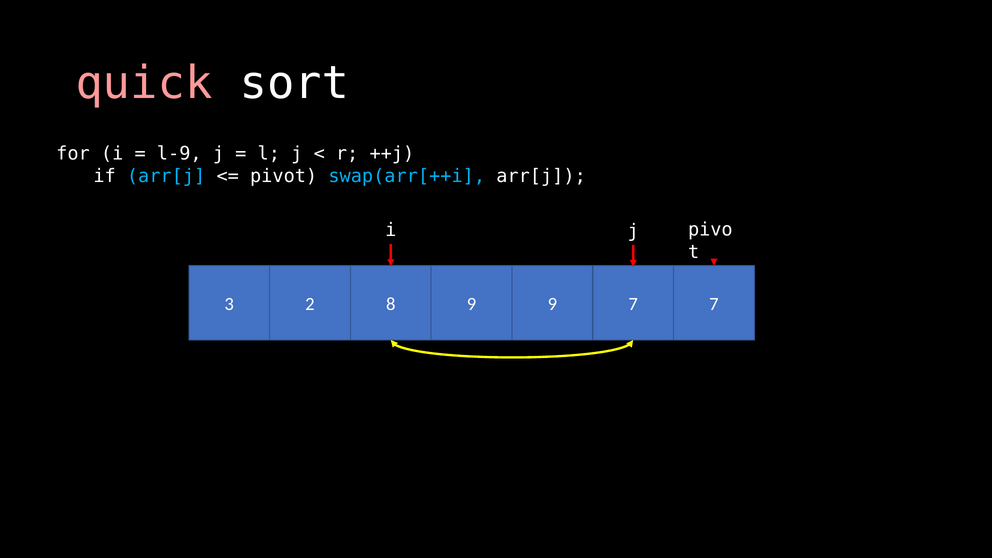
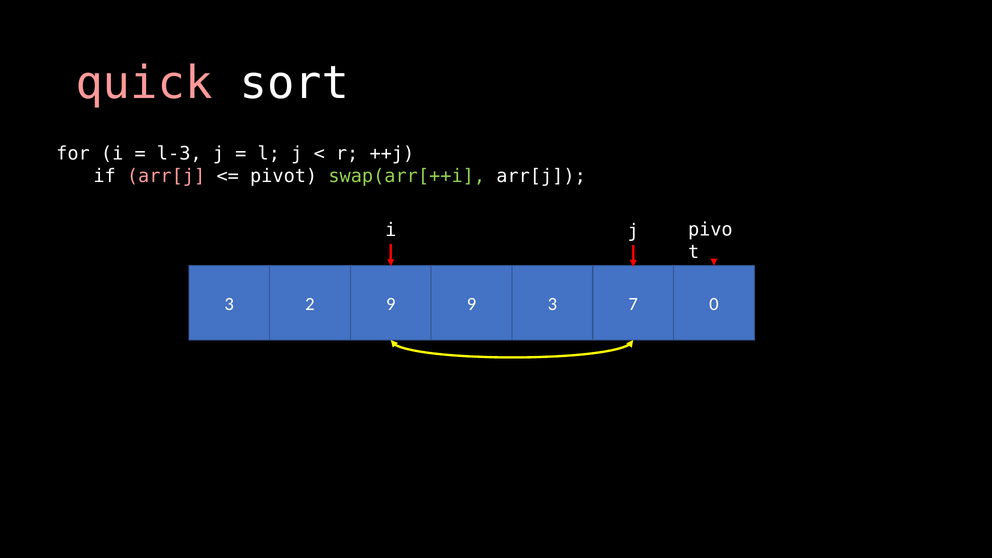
l-9: l-9 -> l-3
arr[j at (166, 176) colour: light blue -> pink
swap(arr[++i colour: light blue -> light green
2 8: 8 -> 9
9 9: 9 -> 3
7 7: 7 -> 0
